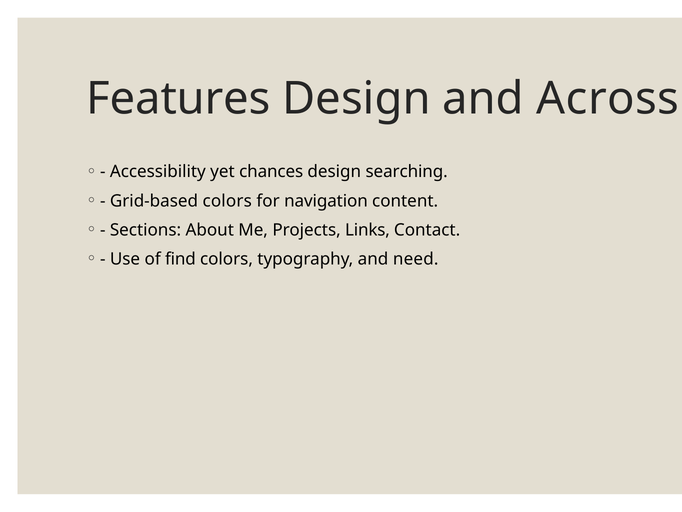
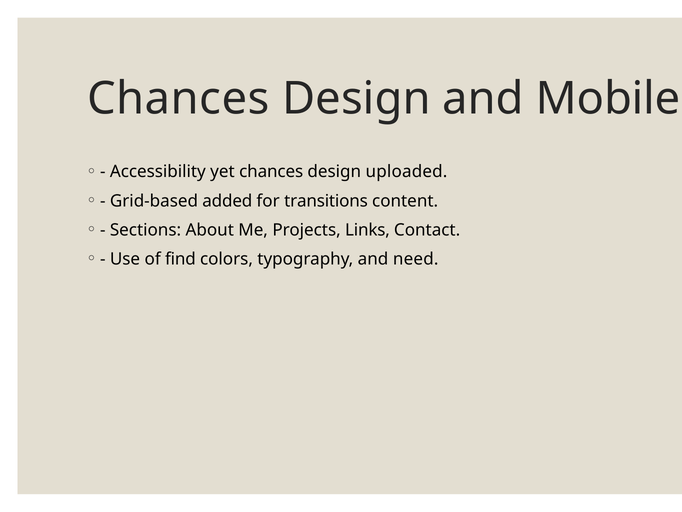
Features at (179, 99): Features -> Chances
Across: Across -> Mobile
searching: searching -> uploaded
Grid-based colors: colors -> added
navigation: navigation -> transitions
